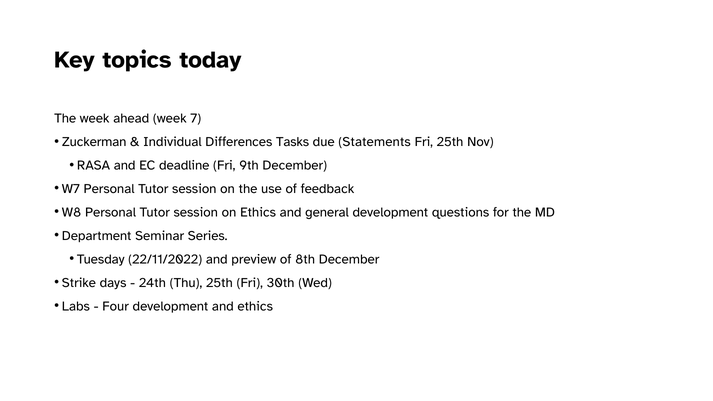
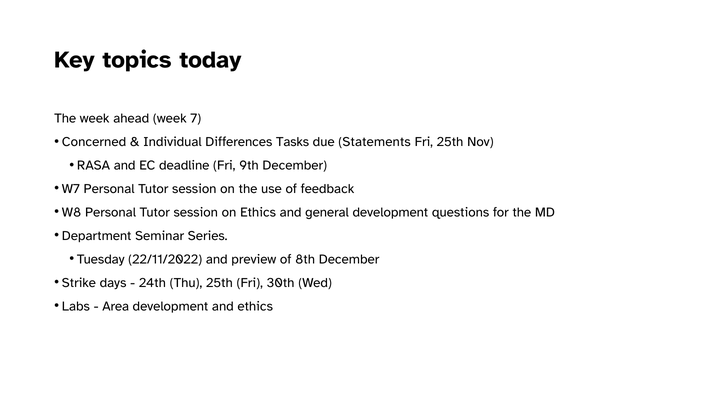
Zuckerman: Zuckerman -> Concerned
Four: Four -> Area
